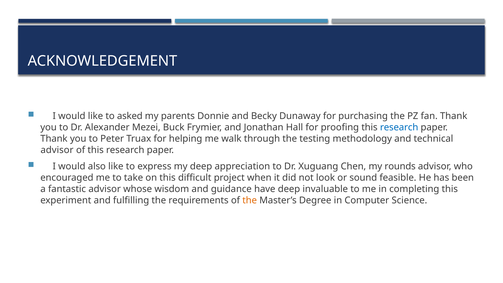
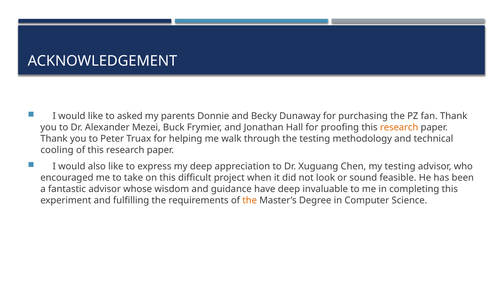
research at (399, 127) colour: blue -> orange
advisor at (57, 150): advisor -> cooling
my rounds: rounds -> testing
